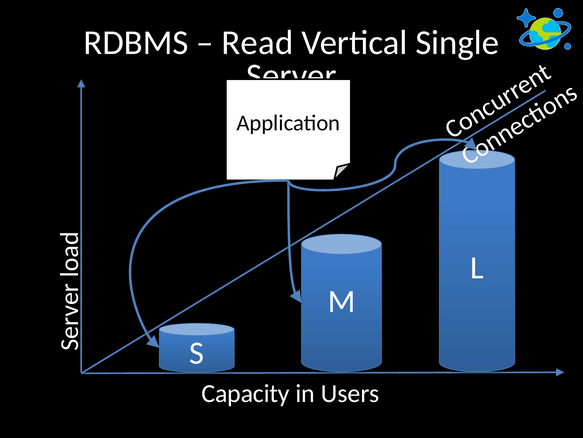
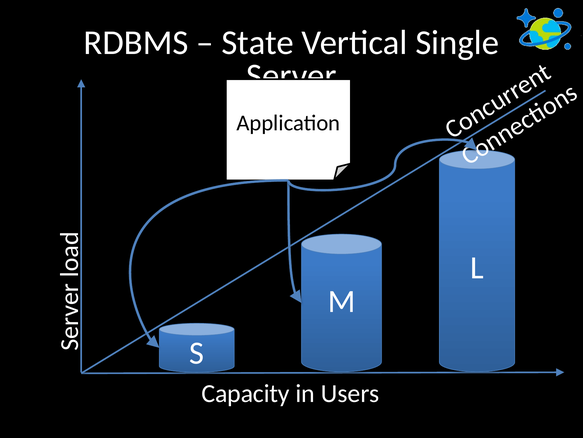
Read: Read -> State
